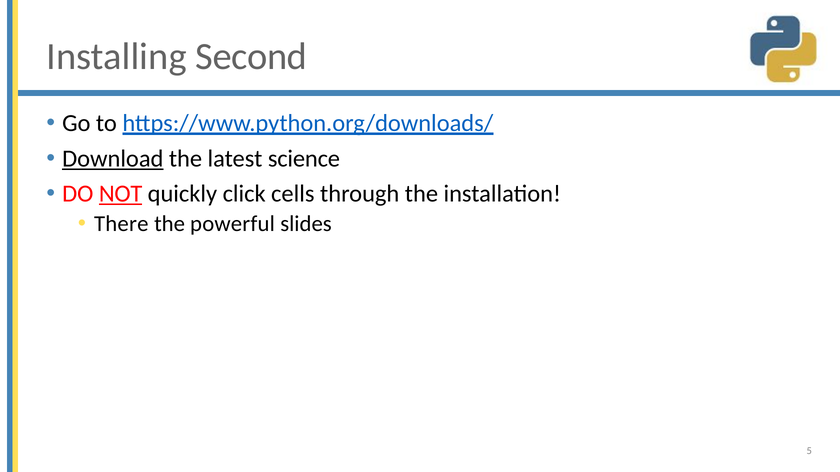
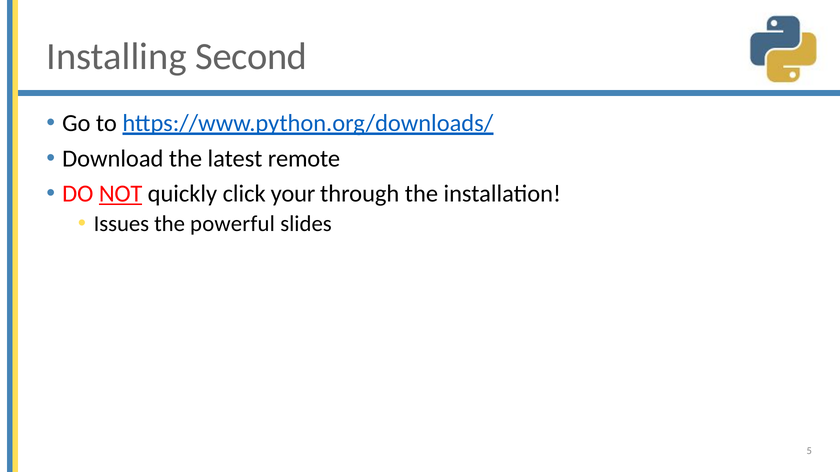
Download underline: present -> none
science: science -> remote
cells: cells -> your
There: There -> Issues
